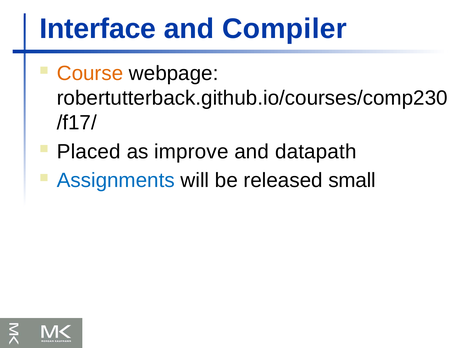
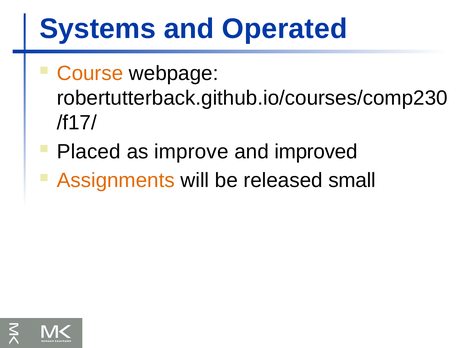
Interface: Interface -> Systems
Compiler: Compiler -> Operated
datapath: datapath -> improved
Assignments colour: blue -> orange
